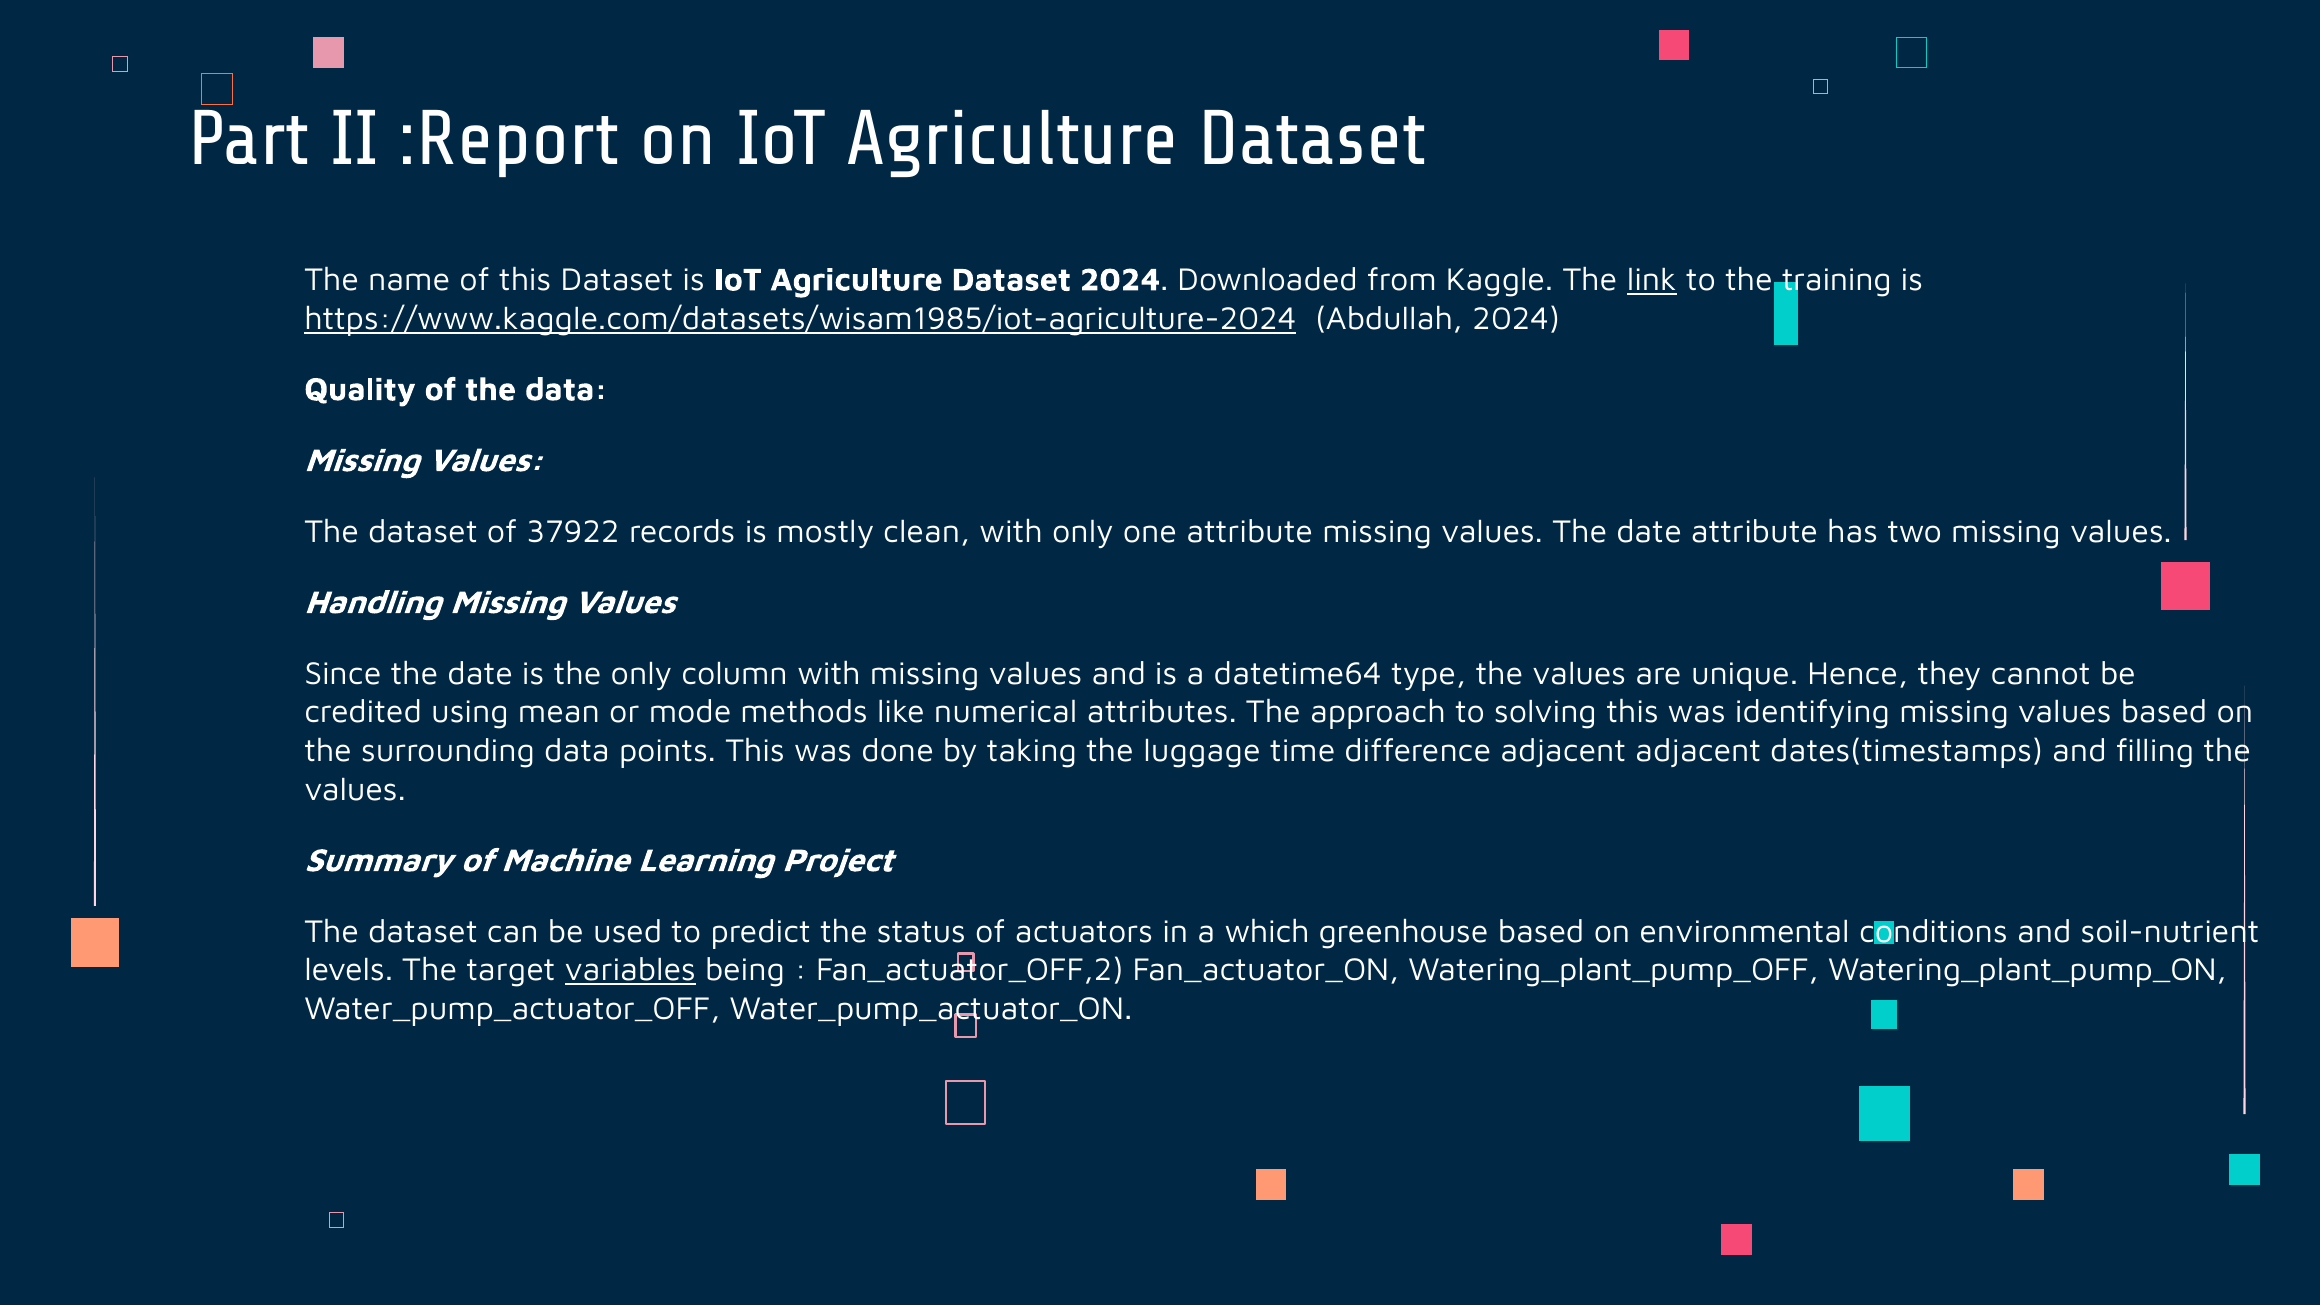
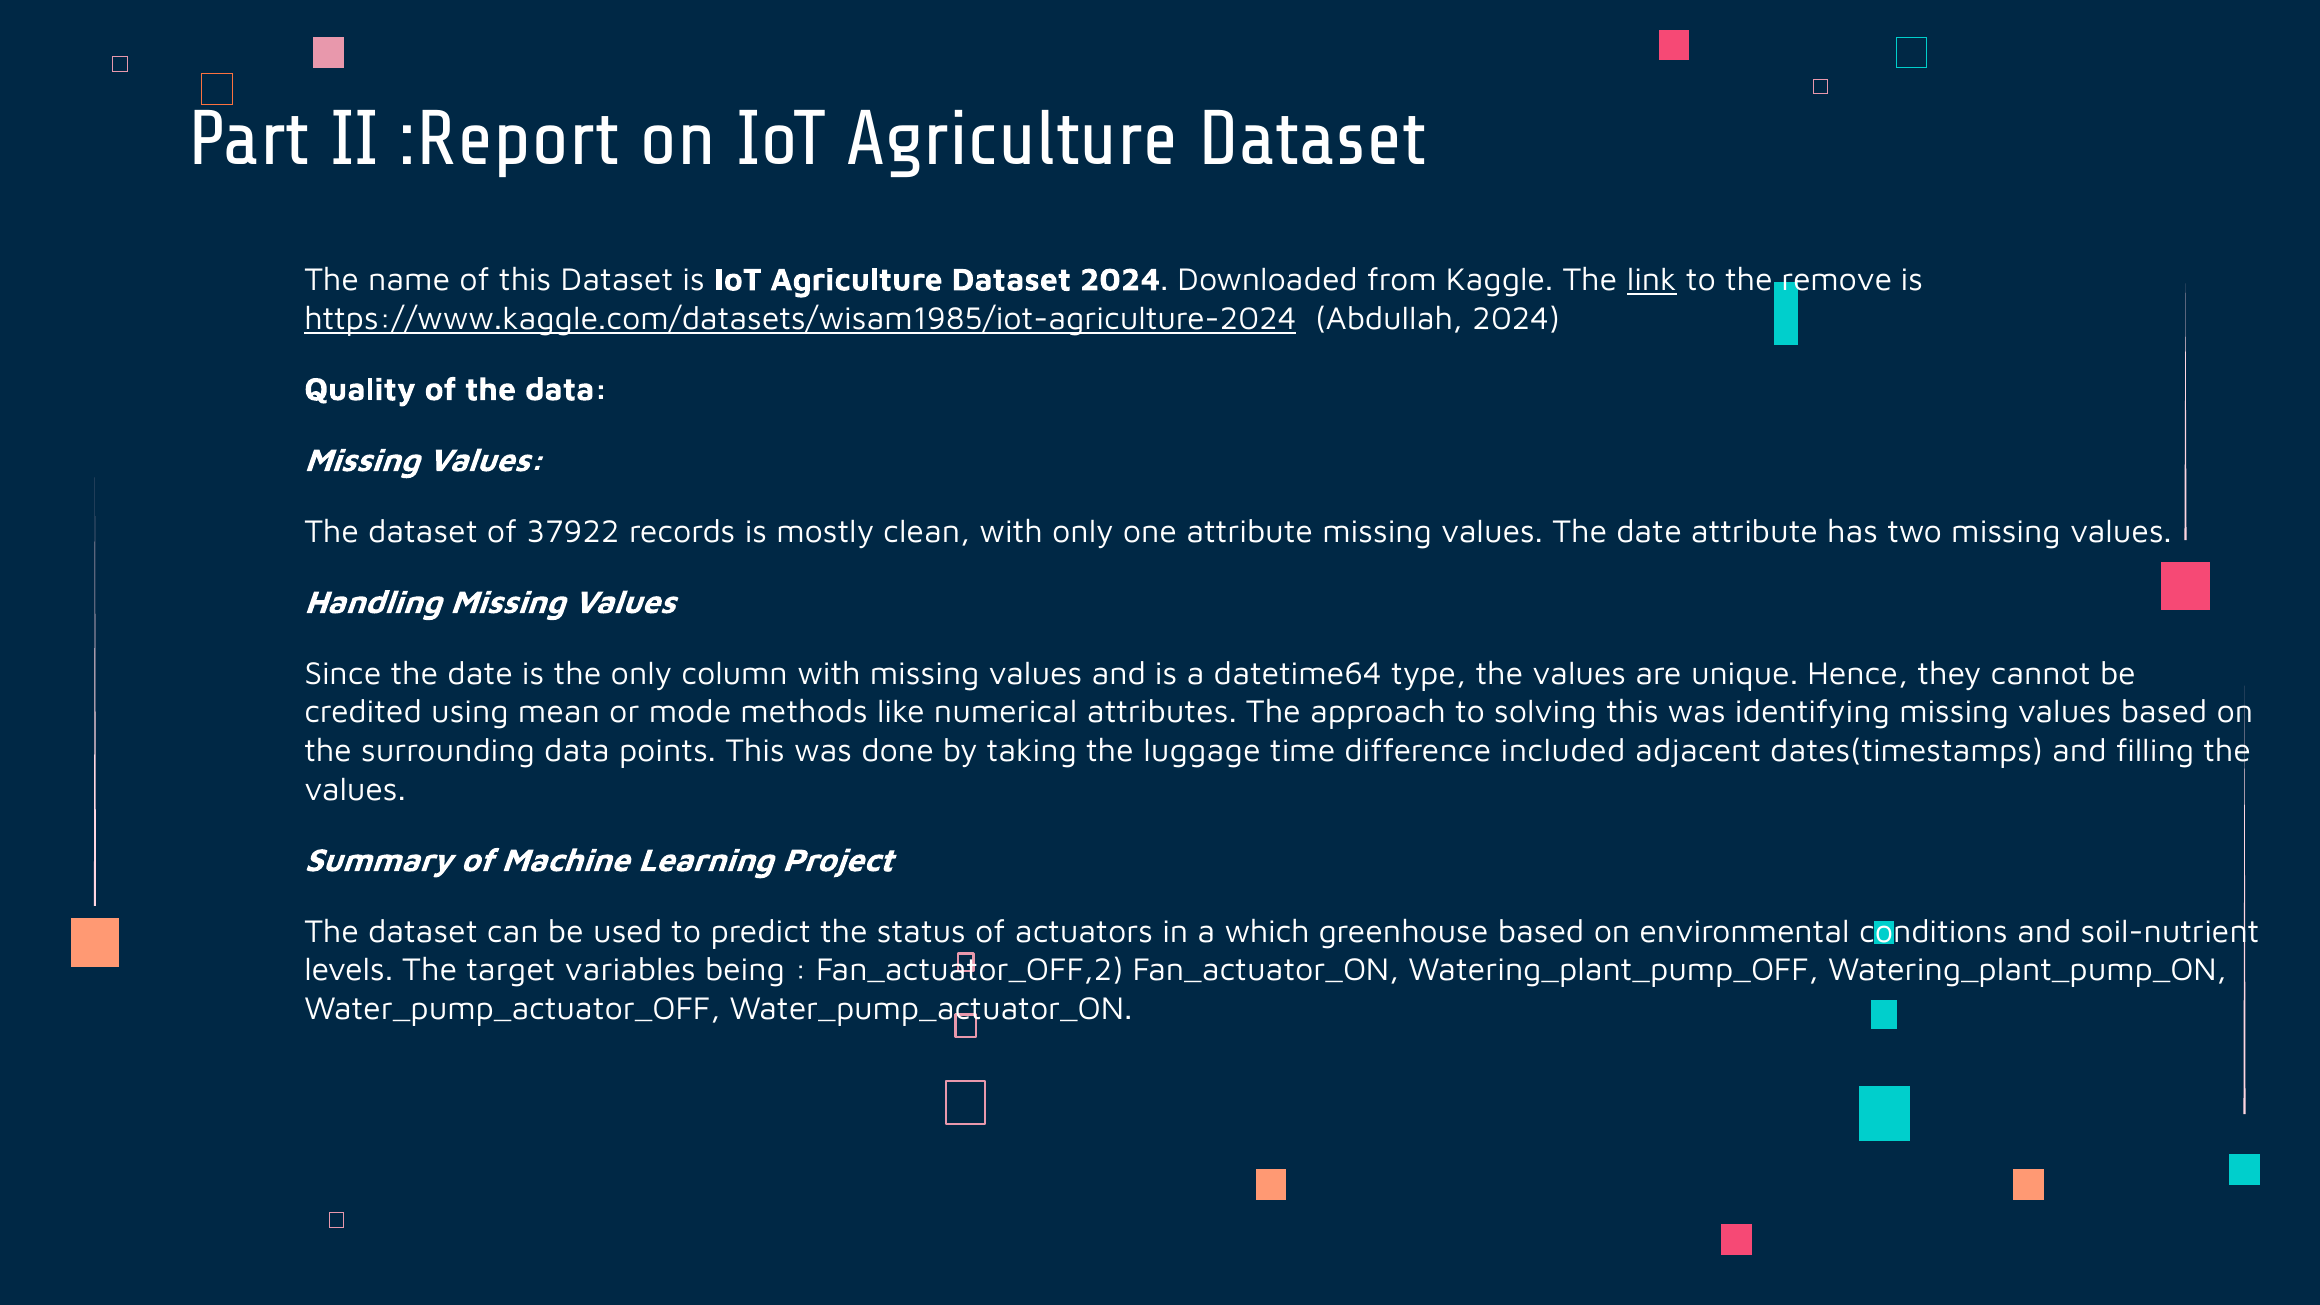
training: training -> remove
difference adjacent: adjacent -> included
variables underline: present -> none
